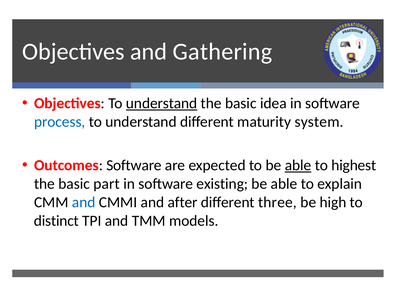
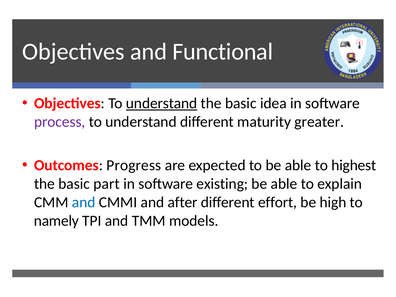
Gathering: Gathering -> Functional
process colour: blue -> purple
system: system -> greater
Outcomes Software: Software -> Progress
able at (298, 165) underline: present -> none
three: three -> effort
distinct: distinct -> namely
